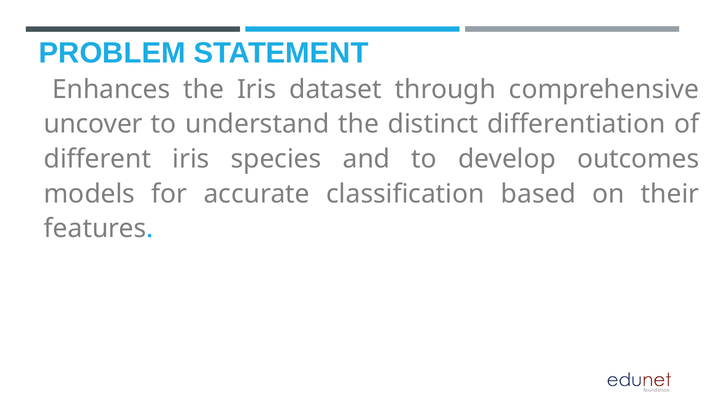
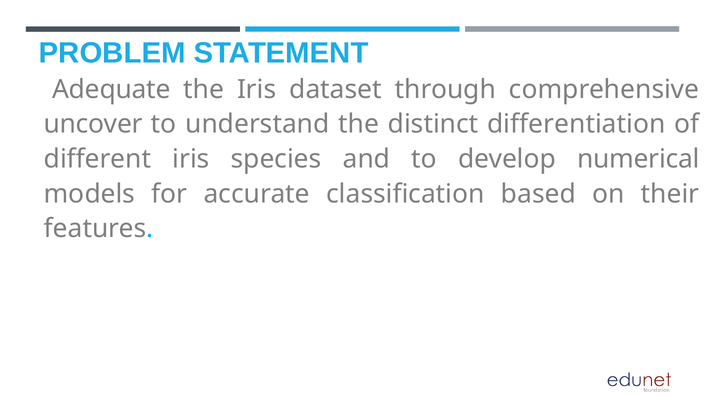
Enhances: Enhances -> Adequate
outcomes: outcomes -> numerical
